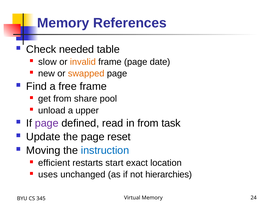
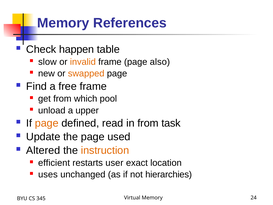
needed: needed -> happen
date: date -> also
share: share -> which
page at (47, 123) colour: purple -> orange
reset: reset -> used
Moving: Moving -> Altered
instruction colour: blue -> orange
start: start -> user
